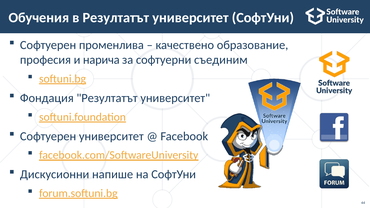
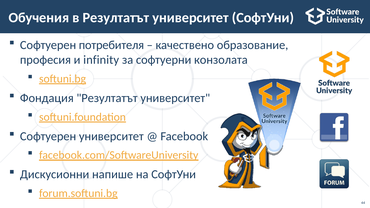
променлива: променлива -> потребителя
нарича: нарича -> infinity
съединим: съединим -> конзолата
